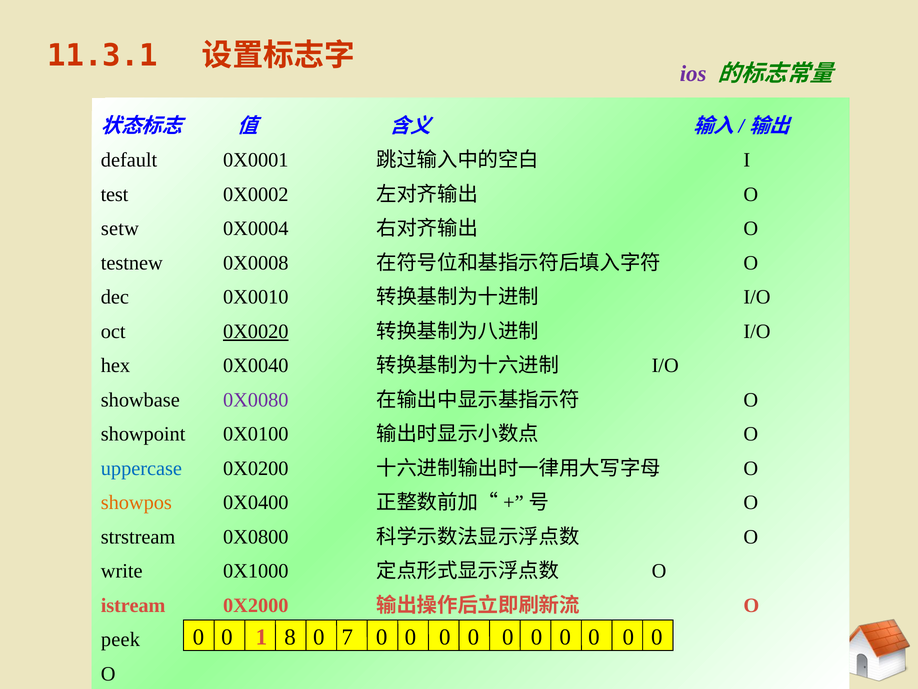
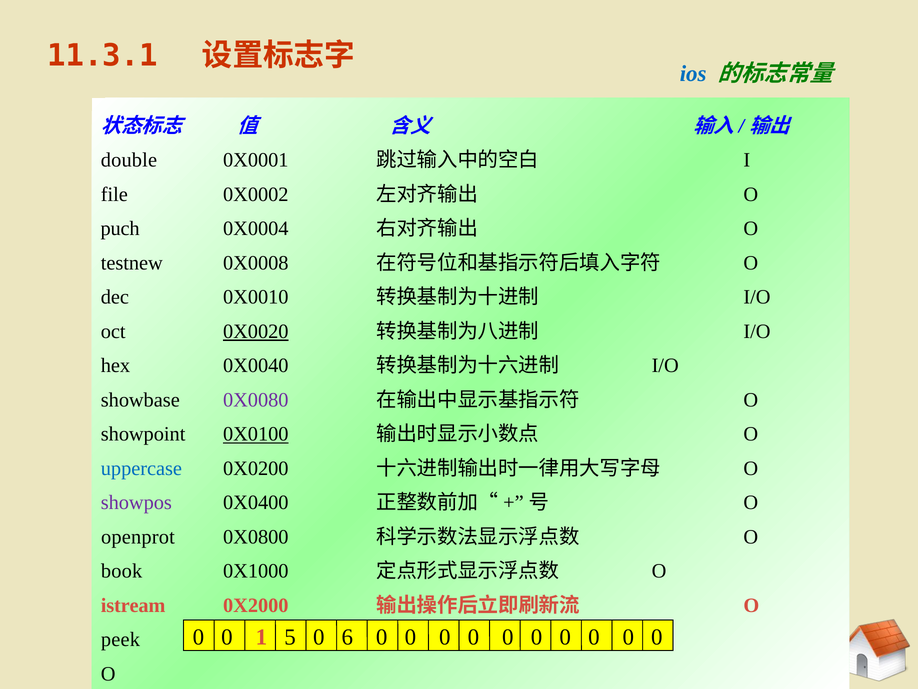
ios colour: purple -> blue
default: default -> double
test: test -> file
setw: setw -> puch
0X0100 underline: none -> present
showpos colour: orange -> purple
strstream: strstream -> openprot
write: write -> book
8: 8 -> 5
7: 7 -> 6
